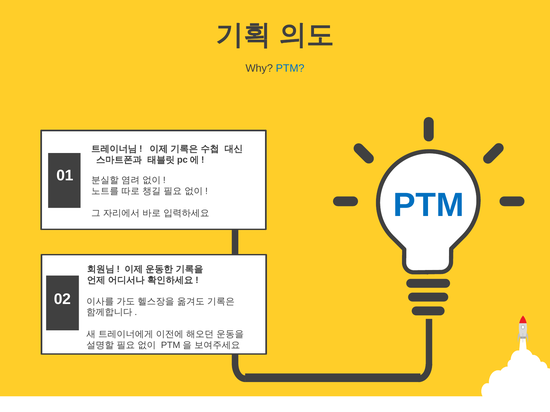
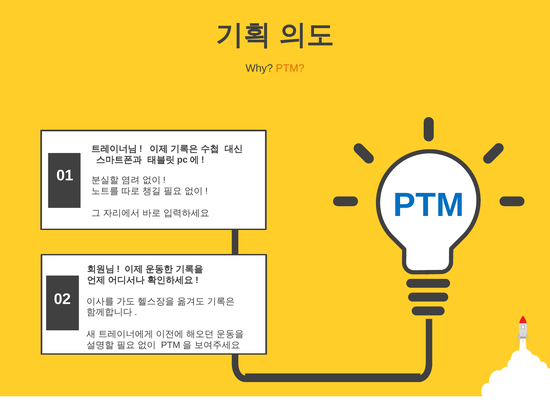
PTM at (290, 68) colour: blue -> orange
